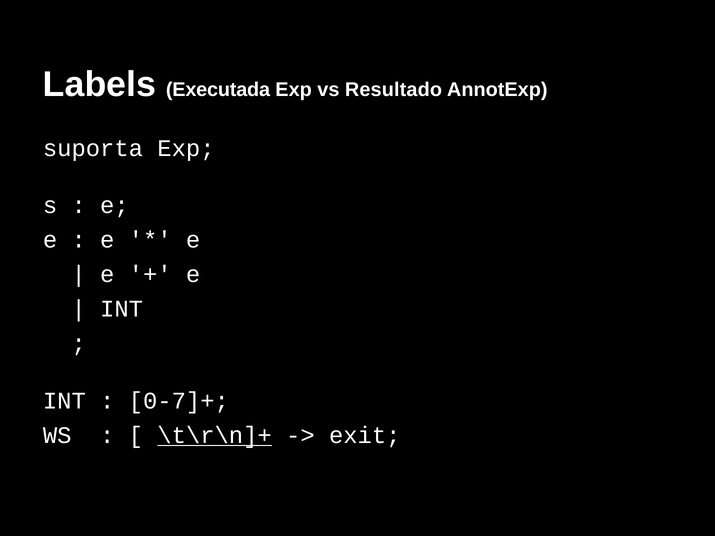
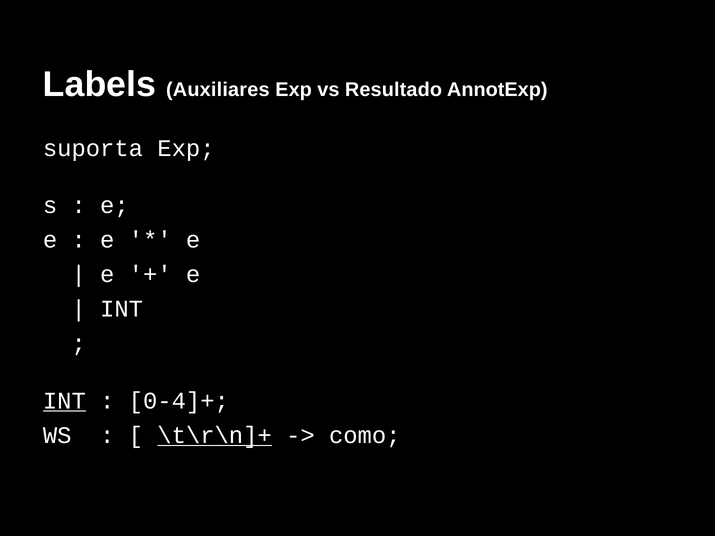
Executada: Executada -> Auxiliares
INT at (64, 401) underline: none -> present
0-7]+: 0-7]+ -> 0-4]+
exit: exit -> como
